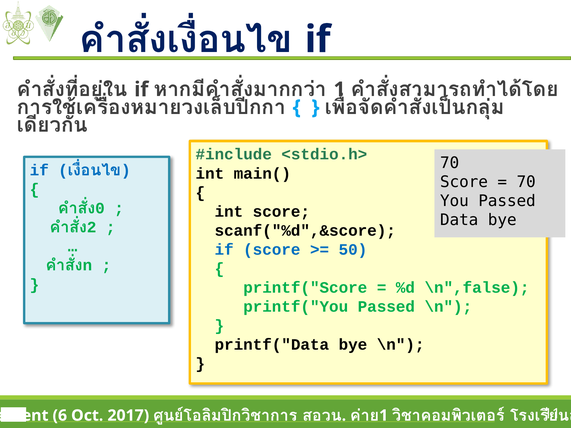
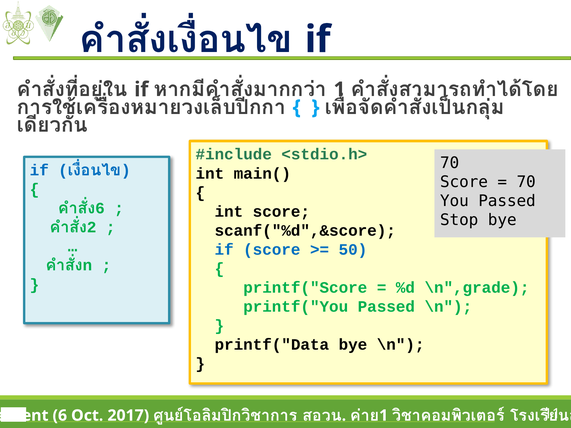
0 at (100, 208): 0 -> 6
Data: Data -> Stop
\n",false: \n",false -> \n",grade
